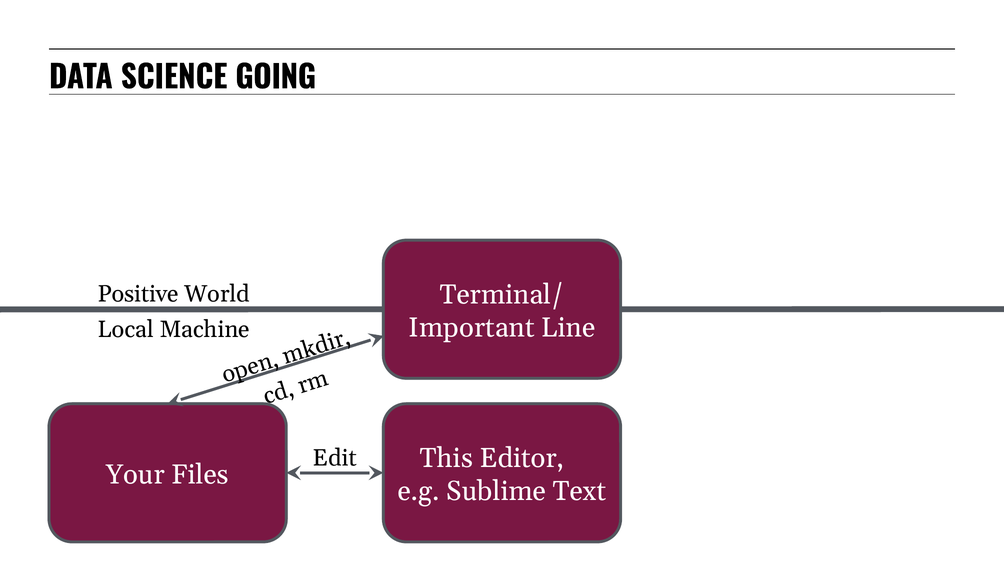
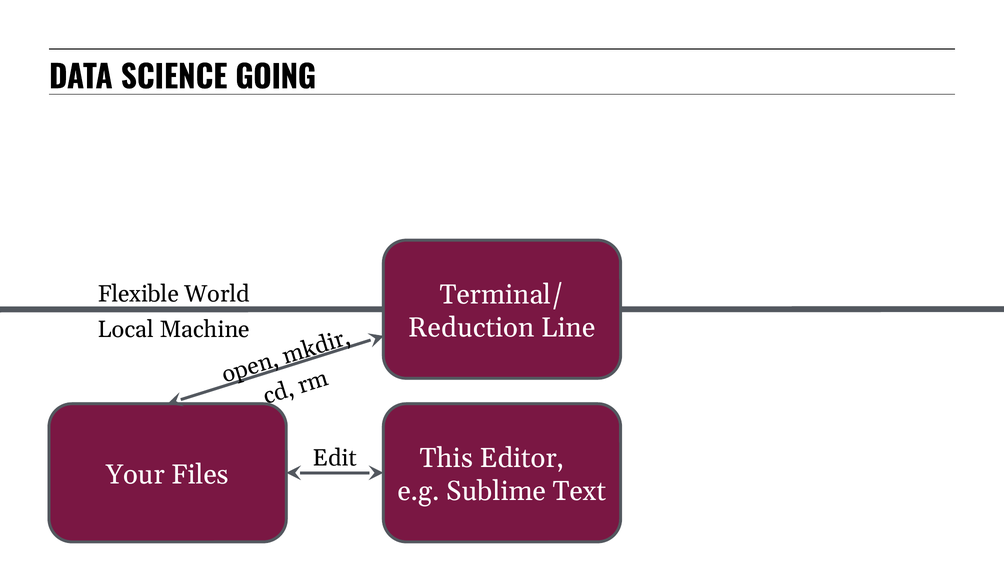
Positive: Positive -> Flexible
Important: Important -> Reduction
